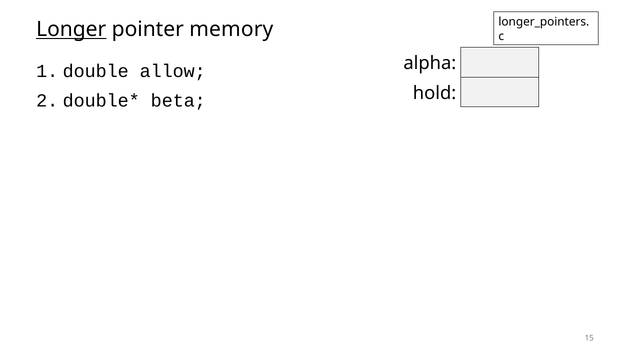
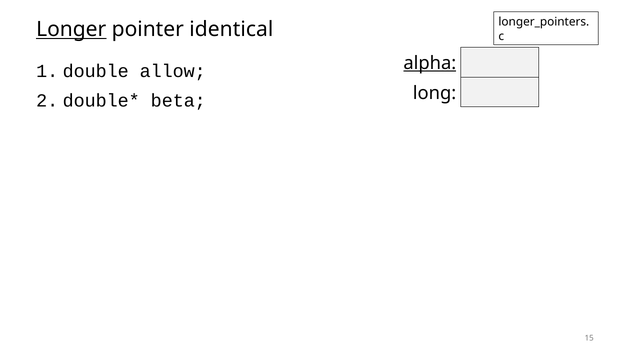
memory: memory -> identical
alpha underline: none -> present
hold: hold -> long
